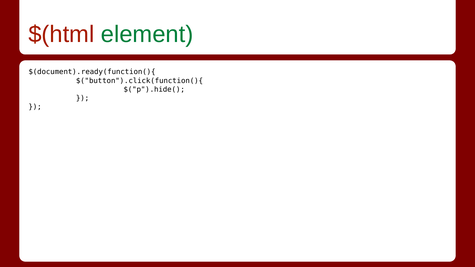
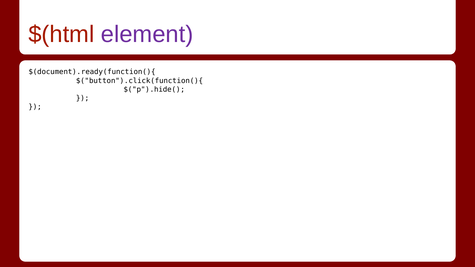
element colour: green -> purple
